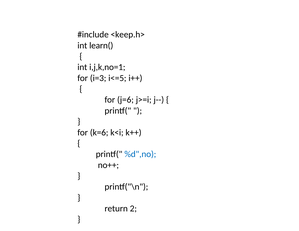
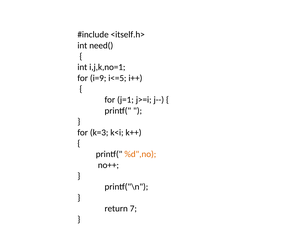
<keep.h>: <keep.h> -> <itself.h>
learn(: learn( -> need(
i=3: i=3 -> i=9
j=6: j=6 -> j=1
k=6: k=6 -> k=3
%d",no colour: blue -> orange
2: 2 -> 7
